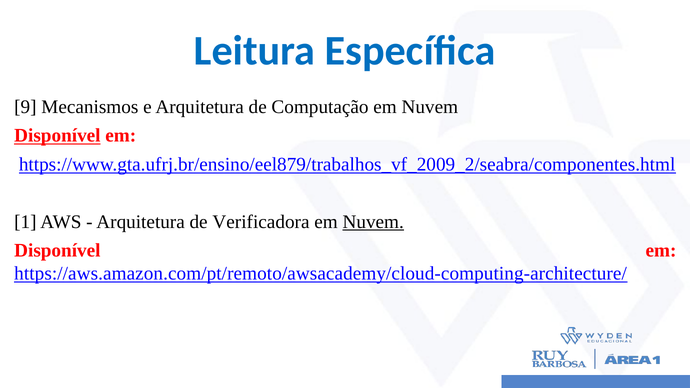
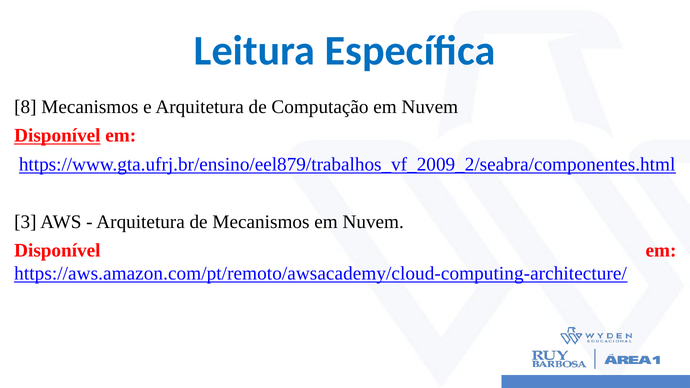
9: 9 -> 8
1: 1 -> 3
de Verificadora: Verificadora -> Mecanismos
Nuvem at (373, 222) underline: present -> none
